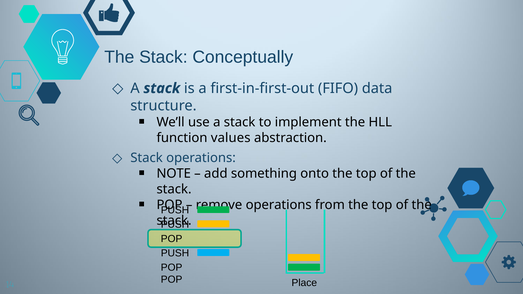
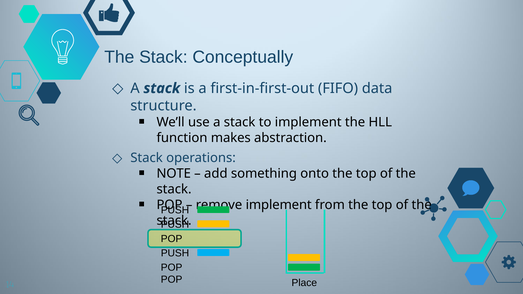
values: values -> makes
operations at (279, 205): operations -> implement
